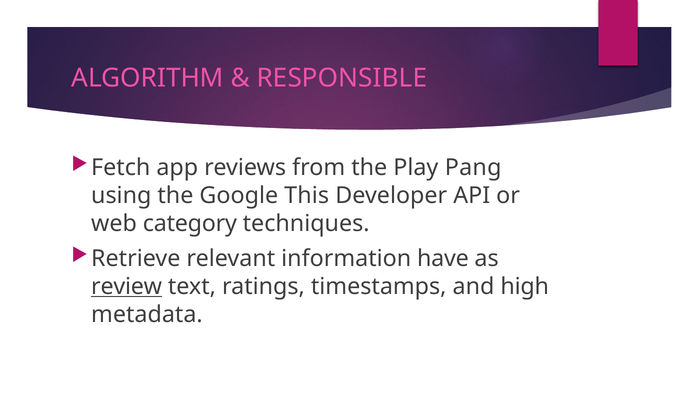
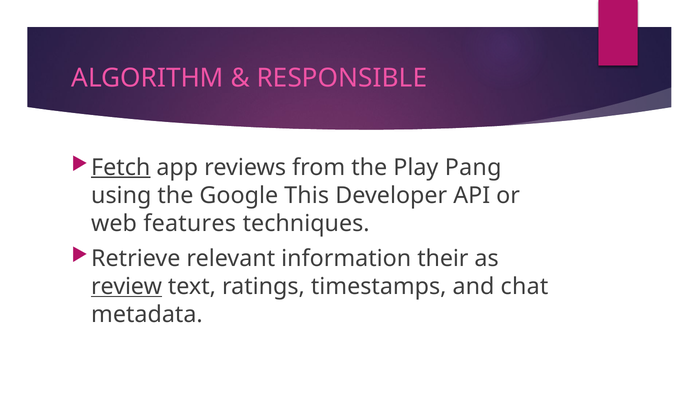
Fetch underline: none -> present
category: category -> features
have: have -> their
high: high -> chat
